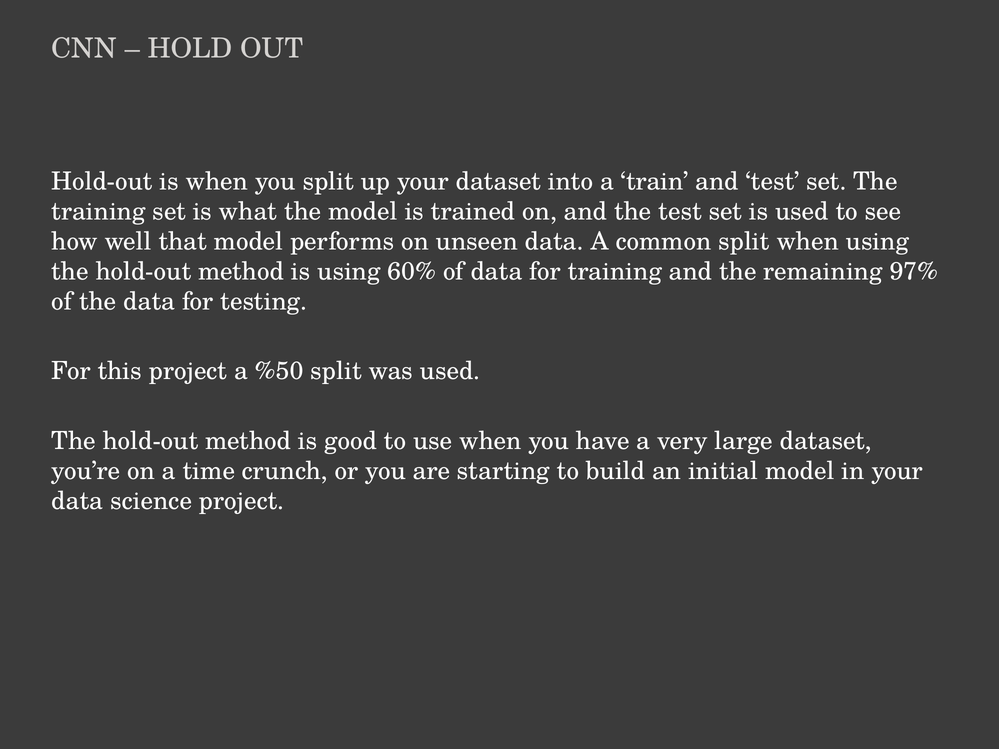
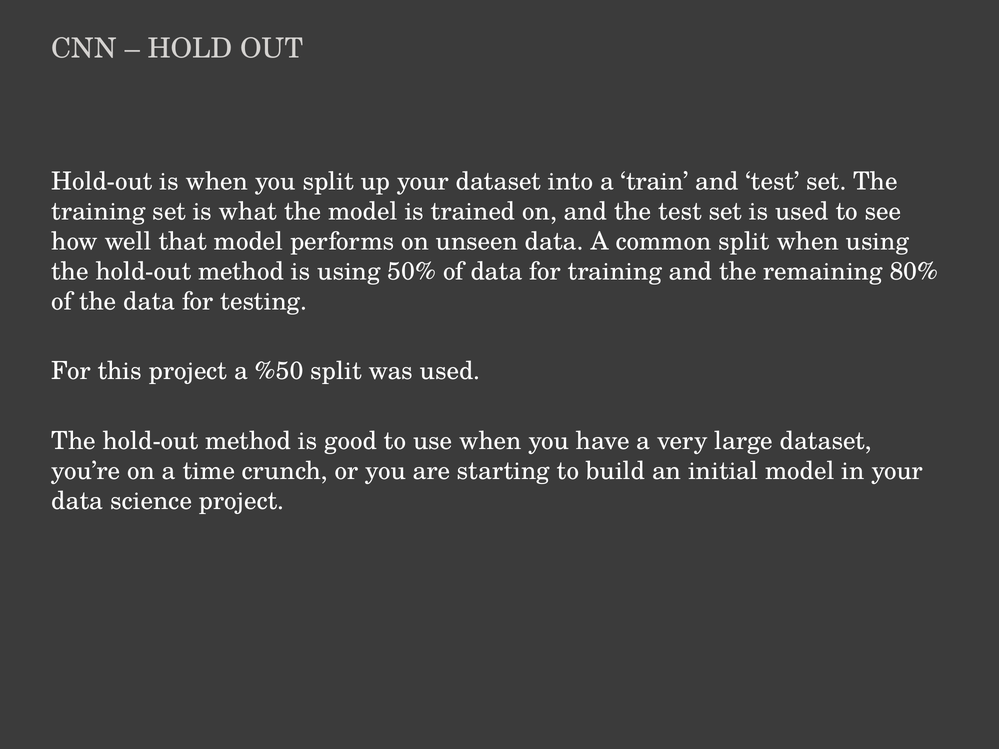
60%: 60% -> 50%
97%: 97% -> 80%
